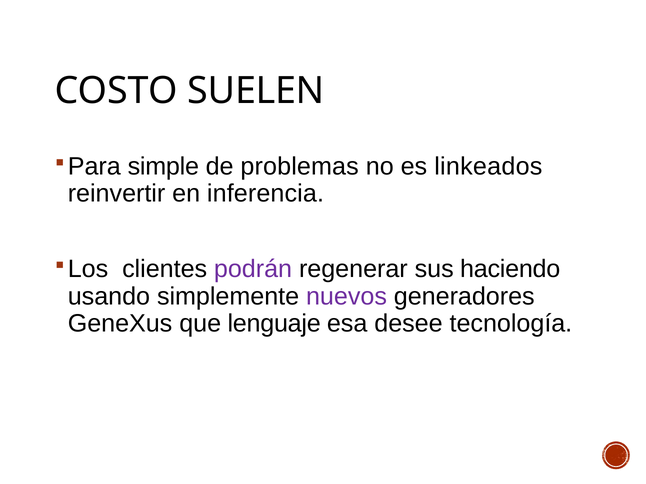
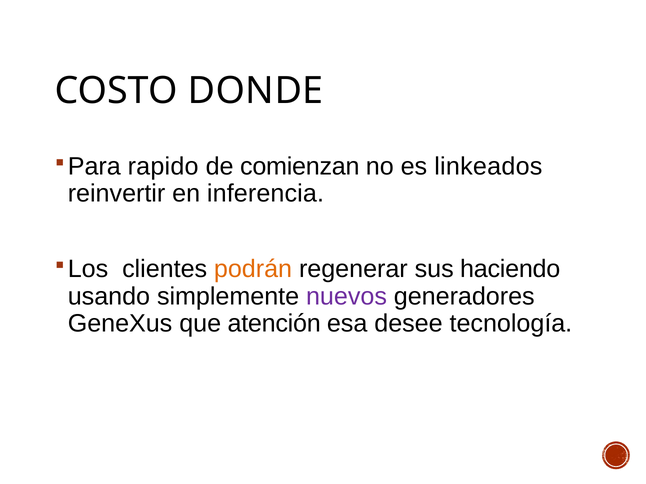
SUELEN: SUELEN -> DONDE
simple: simple -> rapido
problemas: problemas -> comienzan
podrán colour: purple -> orange
lenguaje: lenguaje -> atención
